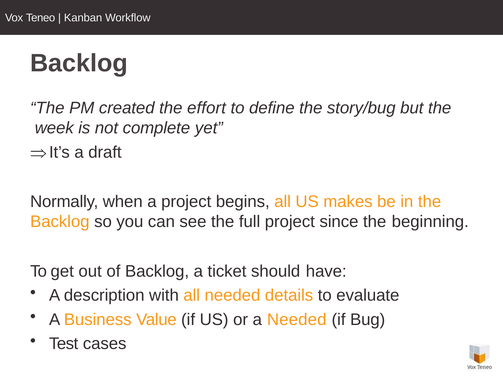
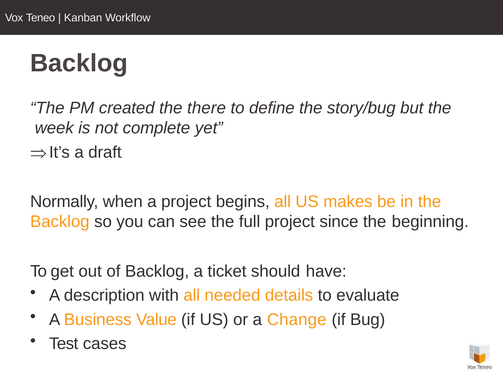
effort: effort -> there
a Needed: Needed -> Change
